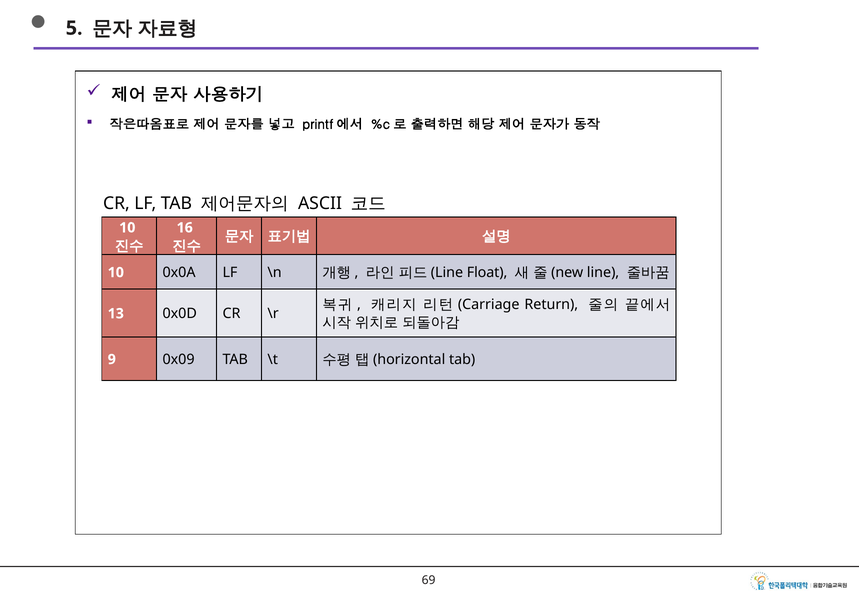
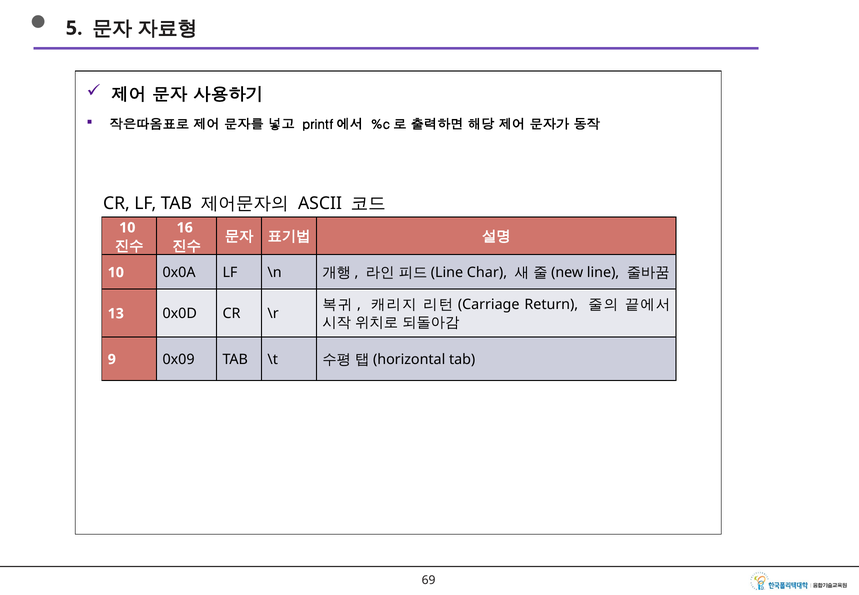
Float: Float -> Char
